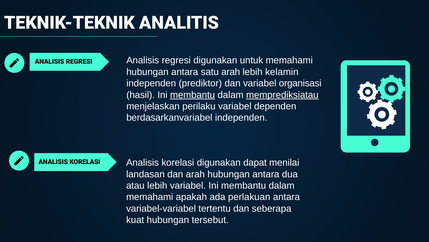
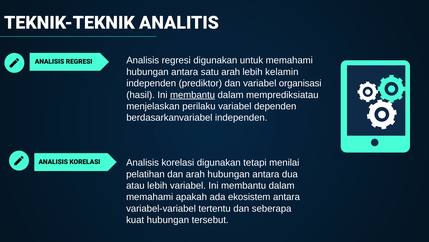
memprediksiatau underline: present -> none
dapat: dapat -> tetapi
landasan: landasan -> pelatihan
perlakuan: perlakuan -> ekosistem
